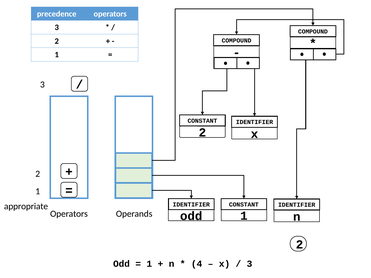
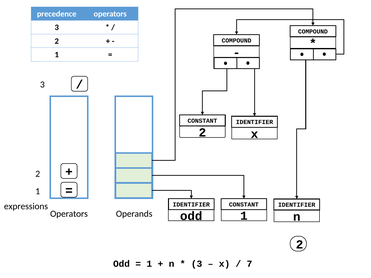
appropriate: appropriate -> expressions
4 at (197, 264): 4 -> 3
3 at (249, 264): 3 -> 7
